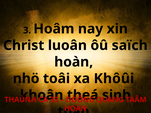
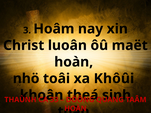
saïch: saïch -> maët
